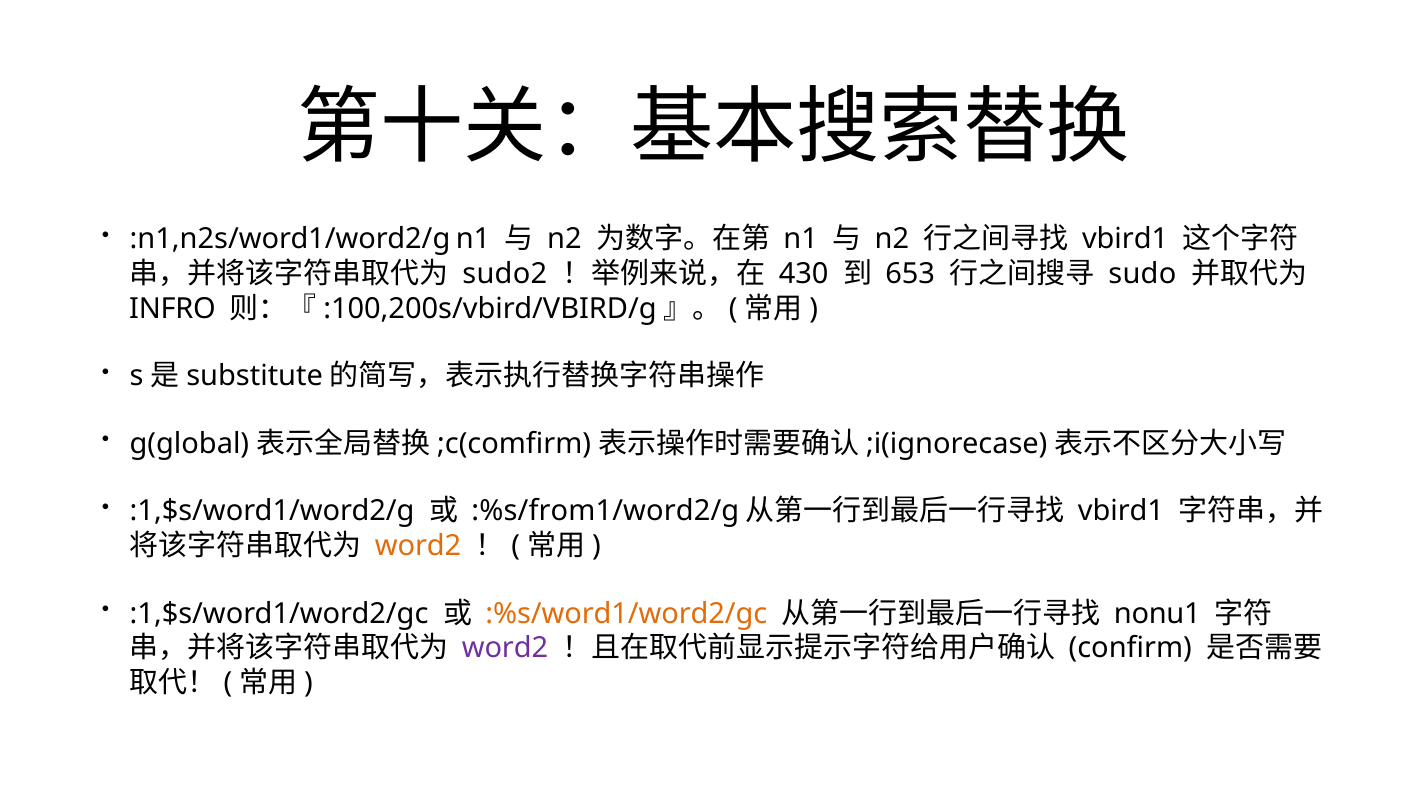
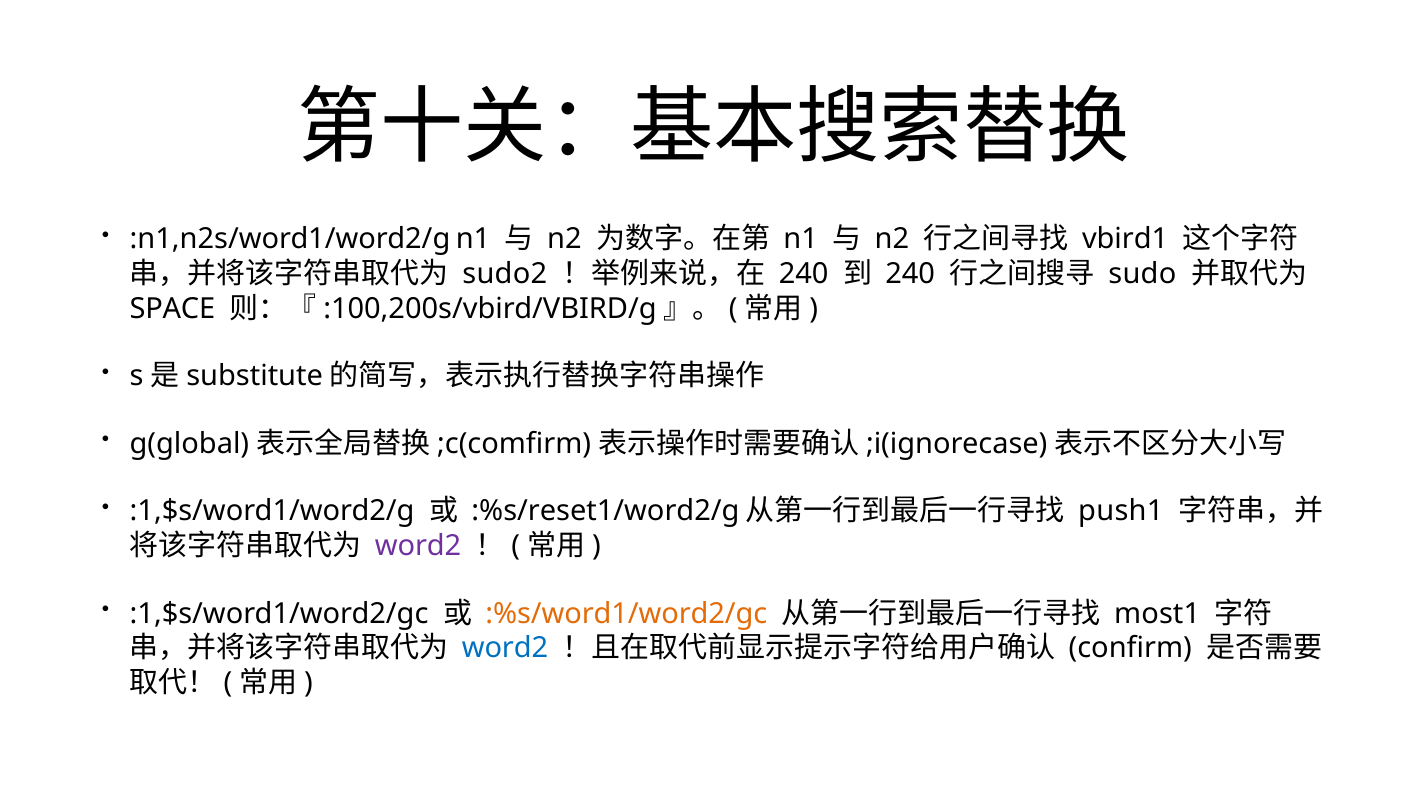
430 at (804, 274): 430 -> 240
653 at (910, 274): 653 -> 240
INFRO: INFRO -> SPACE
:%s/from1/word2/g: :%s/from1/word2/g -> :%s/reset1/word2/g
vbird1 at (1121, 511): vbird1 -> push1
word2 at (418, 546) colour: orange -> purple
nonu1: nonu1 -> most1
word2 at (505, 648) colour: purple -> blue
